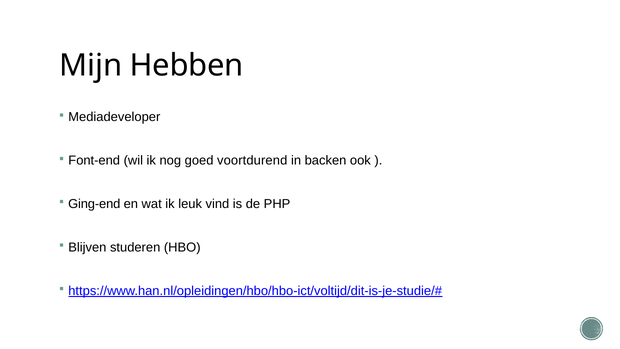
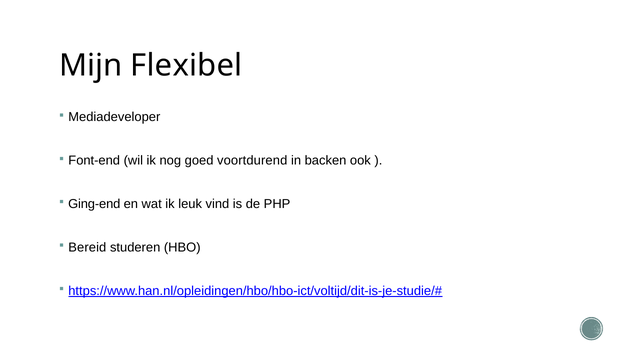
Hebben: Hebben -> Flexibel
Blijven: Blijven -> Bereid
